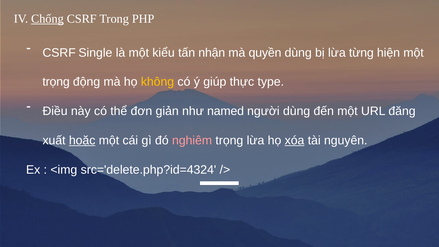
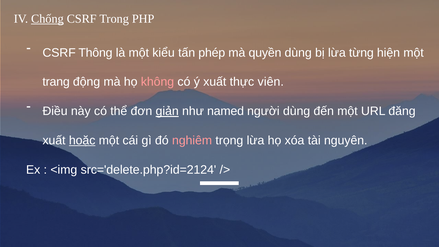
Single: Single -> Thông
nhận: nhận -> phép
trọng at (56, 82): trọng -> trang
không colour: yellow -> pink
ý giúp: giúp -> xuất
type: type -> viên
giản underline: none -> present
xóa underline: present -> none
src='delete.php?id=4324: src='delete.php?id=4324 -> src='delete.php?id=2124
